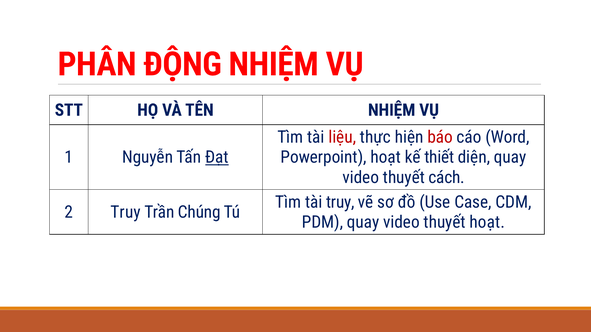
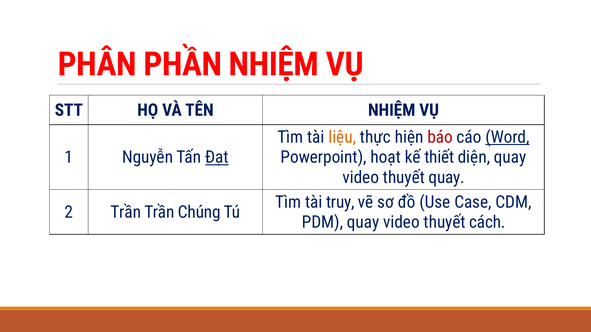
ĐỘNG: ĐỘNG -> PHẦN
liệu colour: red -> orange
Word underline: none -> present
thuyết cách: cách -> quay
2 Truy: Truy -> Trần
thuyết hoạt: hoạt -> cách
